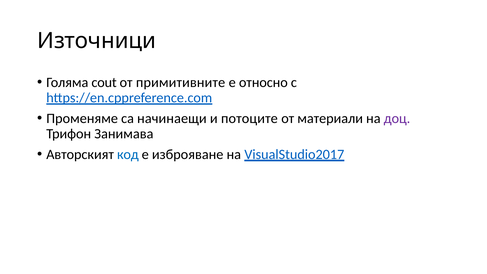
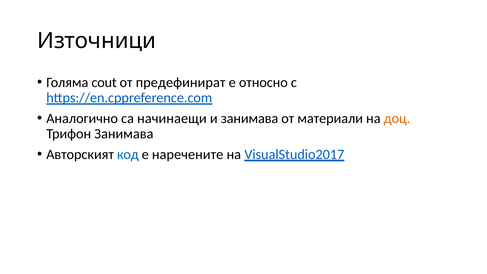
примитивните: примитивните -> предефинират
Променяме: Променяме -> Аналогично
и потоците: потоците -> занимава
доц colour: purple -> orange
изброяване: изброяване -> наречените
